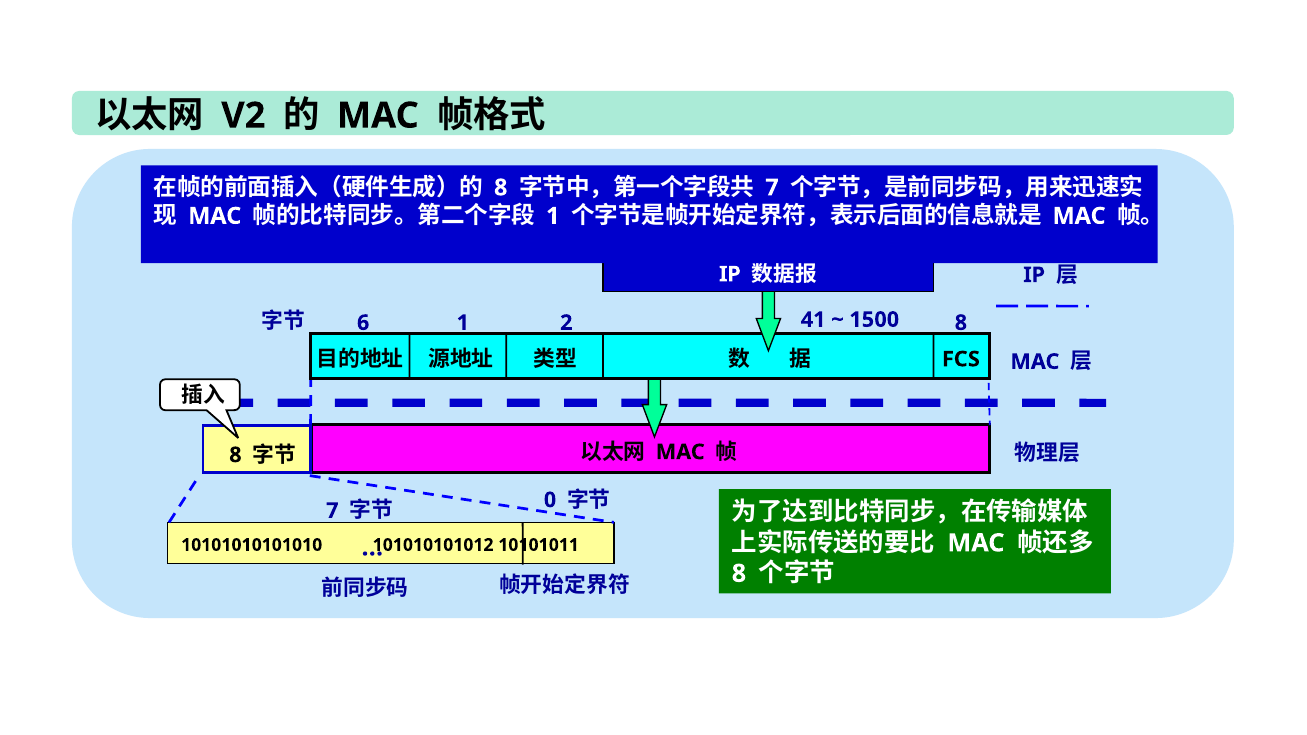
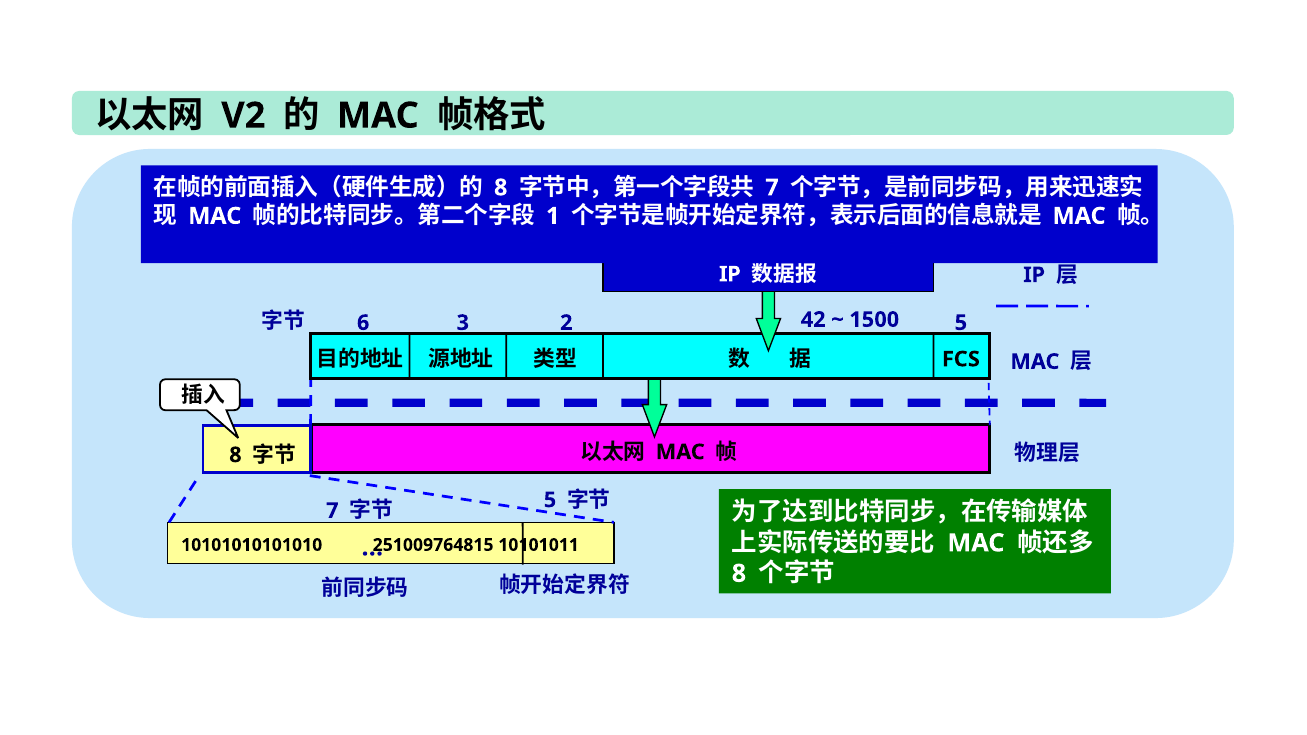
41: 41 -> 42
6 1: 1 -> 3
2 8: 8 -> 5
0 at (550, 500): 0 -> 5
101010101012: 101010101012 -> 251009764815
